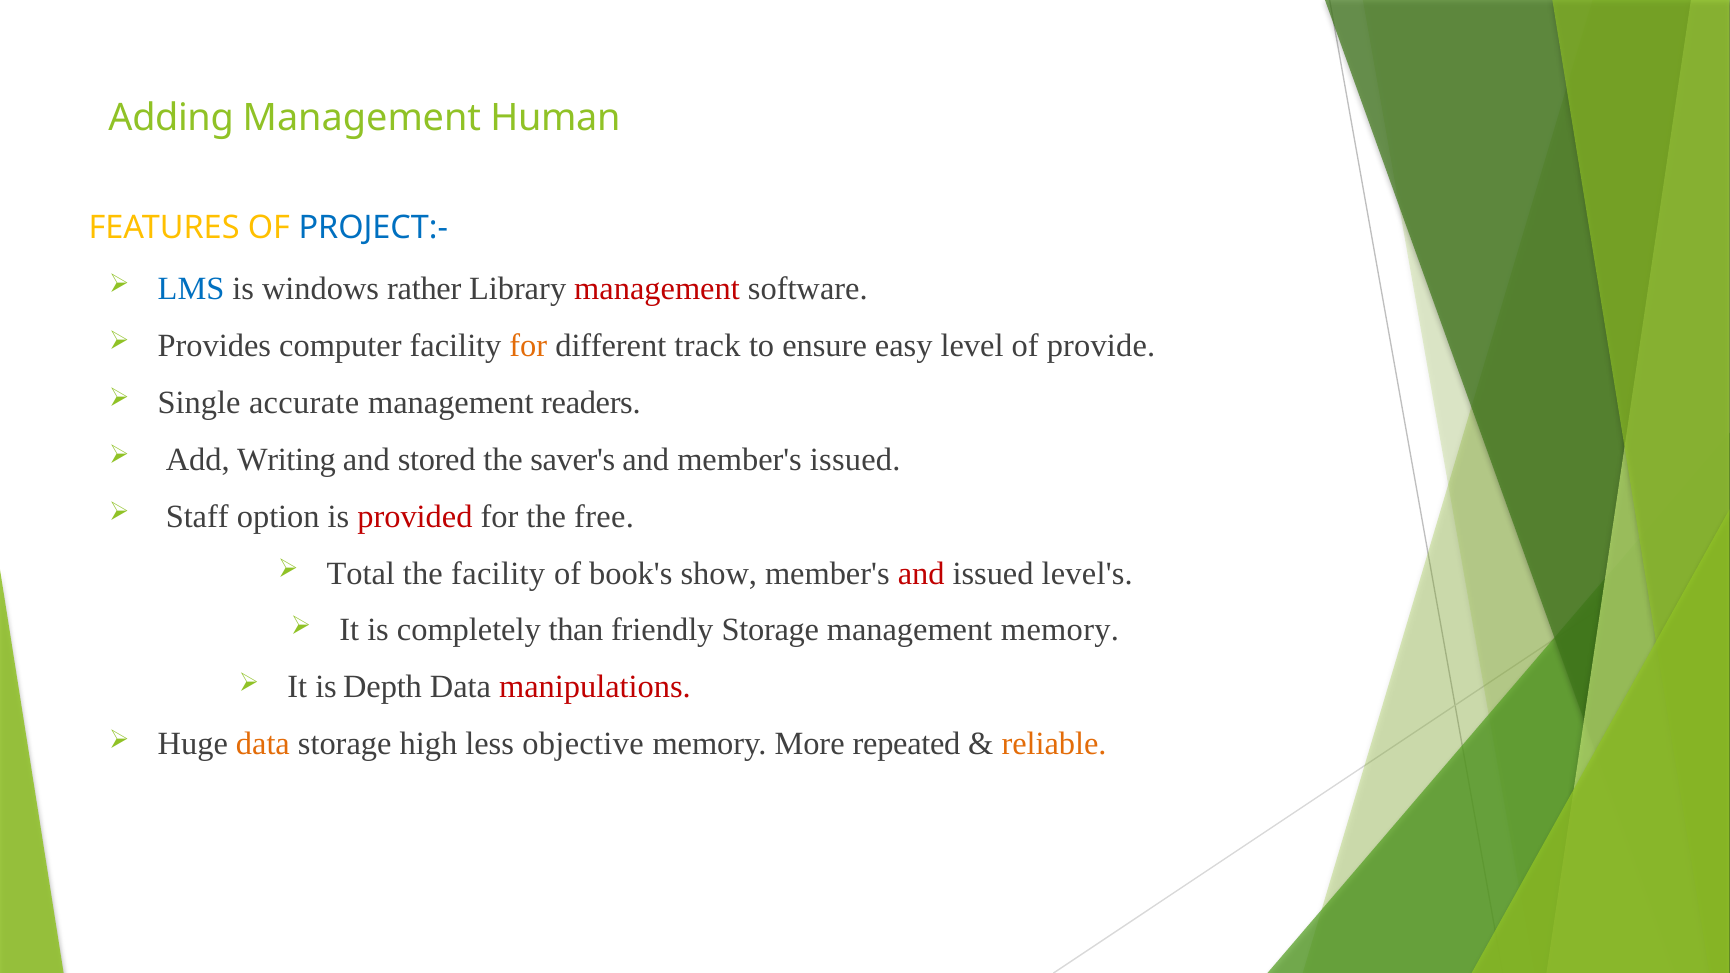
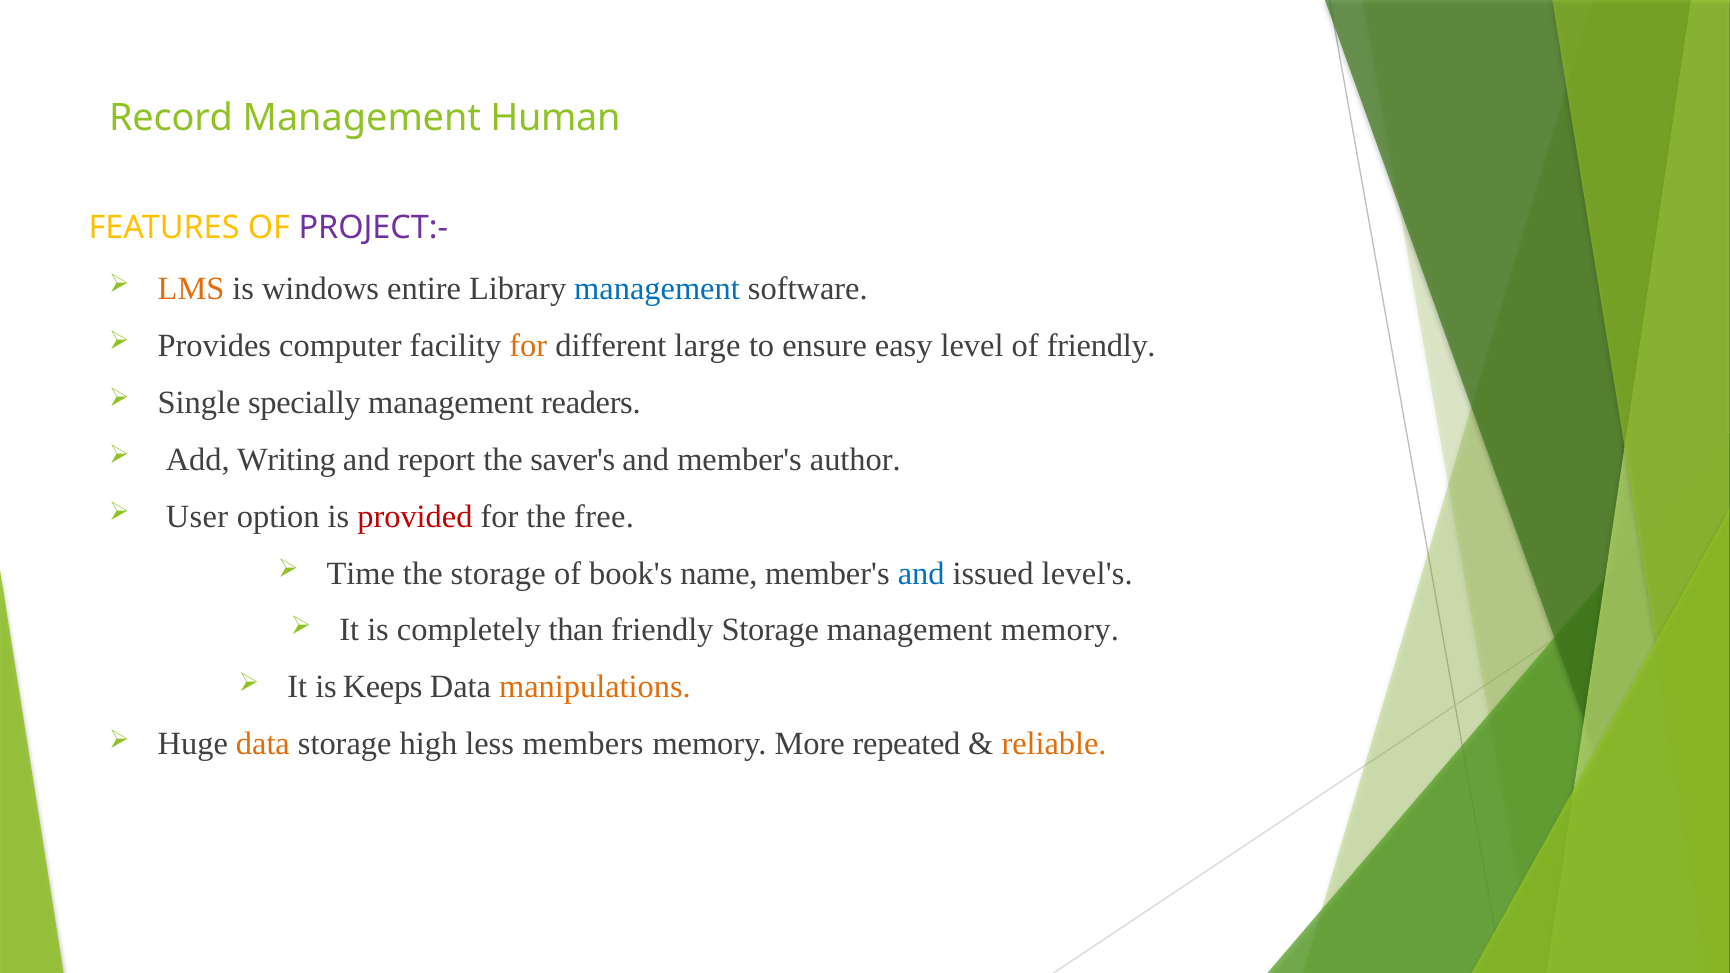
Adding: Adding -> Record
PROJECT:- colour: blue -> purple
LMS colour: blue -> orange
rather: rather -> entire
management at (657, 289) colour: red -> blue
track: track -> large
of provide: provide -> friendly
accurate: accurate -> specially
stored: stored -> report
member's issued: issued -> author
Staff: Staff -> User
Total: Total -> Time
the facility: facility -> storage
show: show -> name
and at (921, 573) colour: red -> blue
Depth: Depth -> Keeps
manipulations colour: red -> orange
objective: objective -> members
